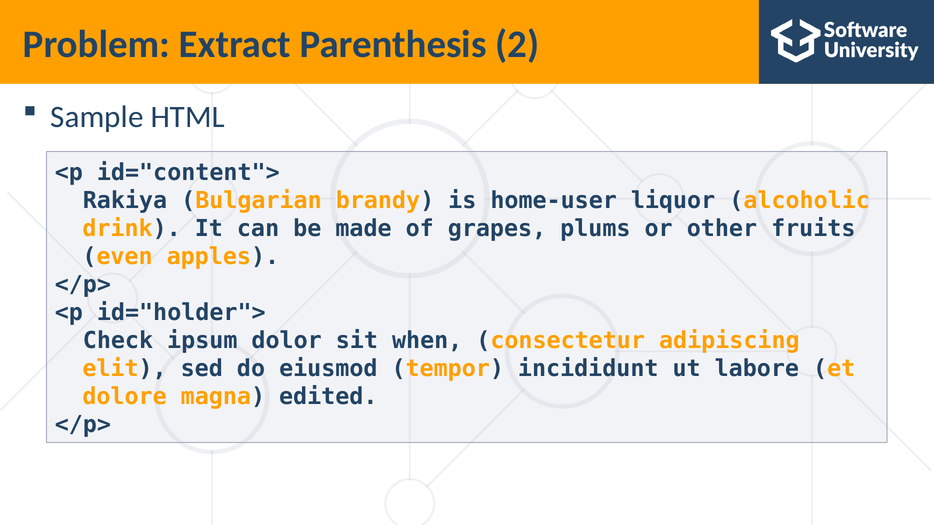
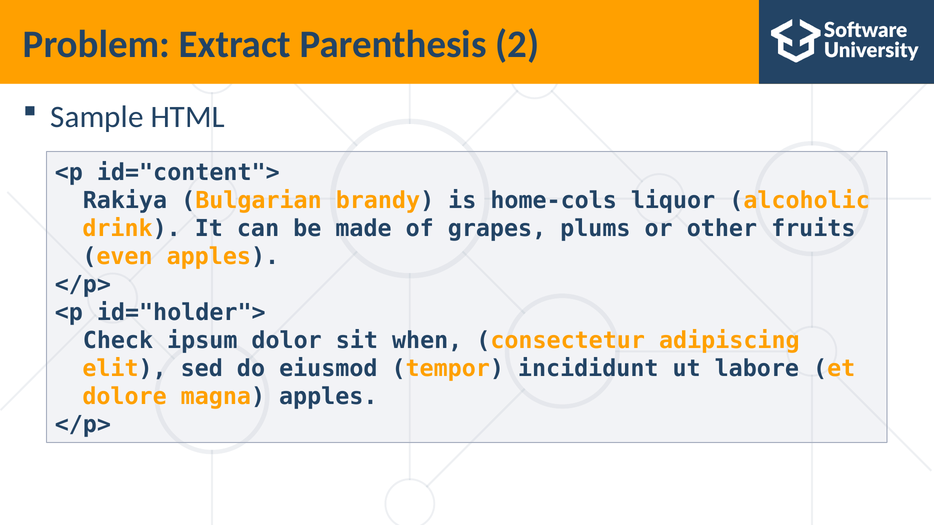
home-user: home-user -> home-cols
magna edited: edited -> apples
